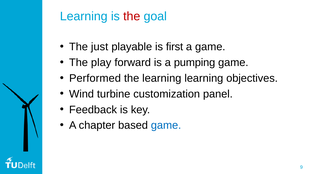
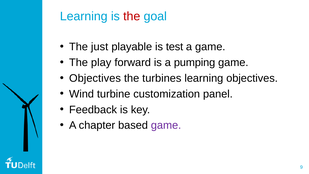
first: first -> test
Performed at (95, 78): Performed -> Objectives
the learning: learning -> turbines
game at (166, 125) colour: blue -> purple
